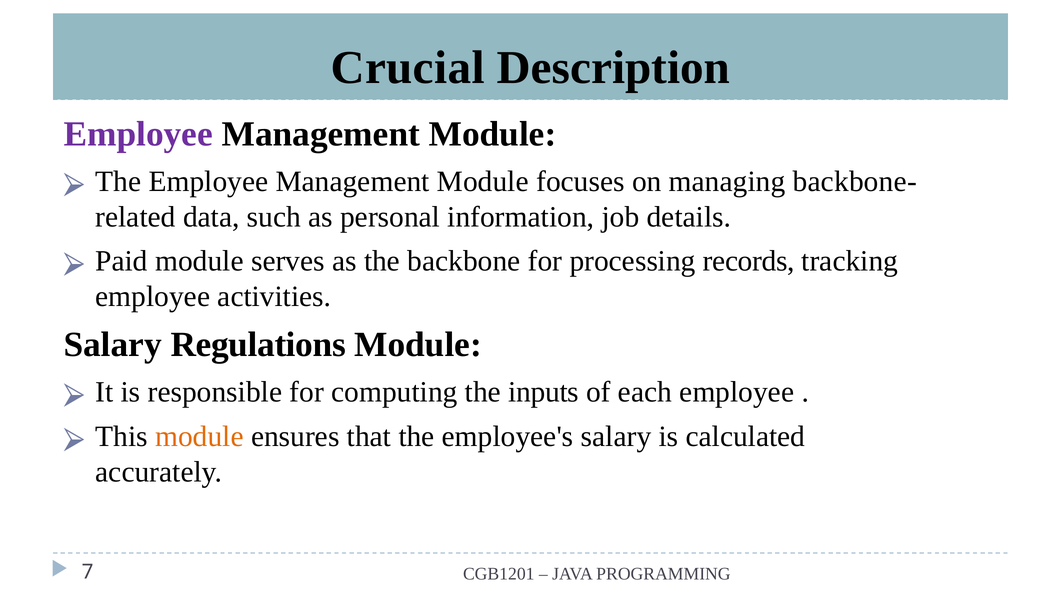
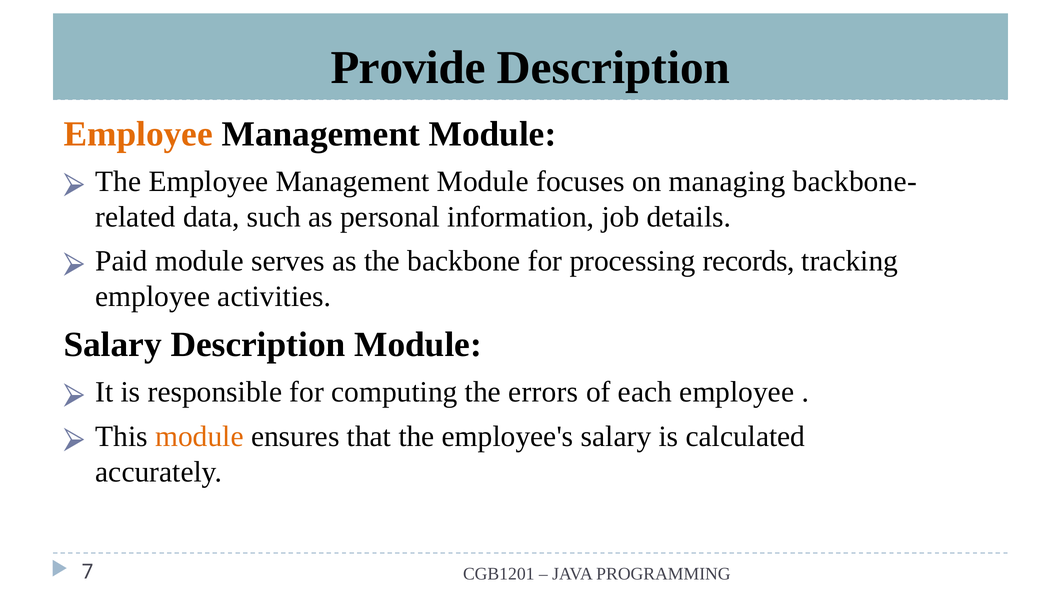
Crucial: Crucial -> Provide
Employee at (138, 134) colour: purple -> orange
Salary Regulations: Regulations -> Description
inputs: inputs -> errors
